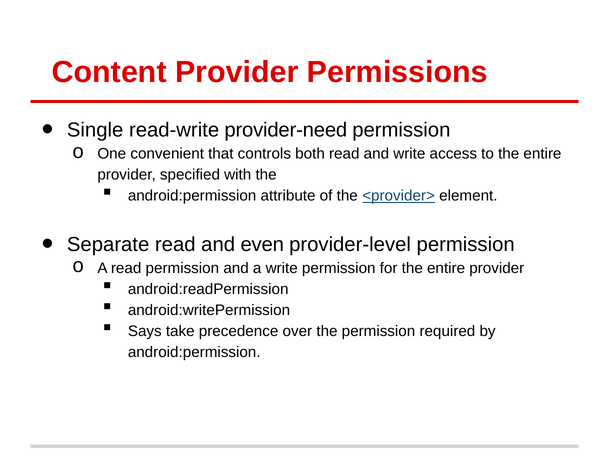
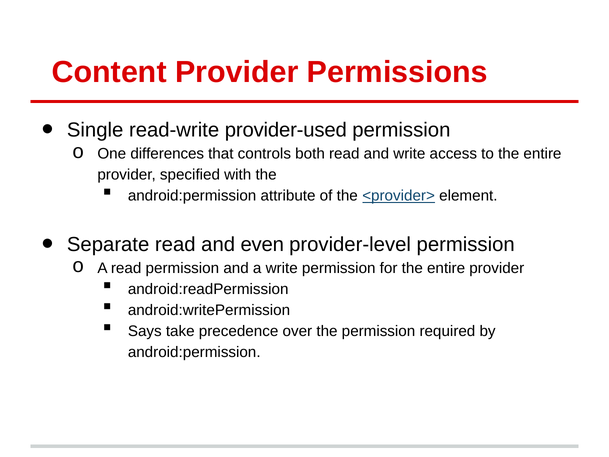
provider-need: provider-need -> provider-used
convenient: convenient -> differences
